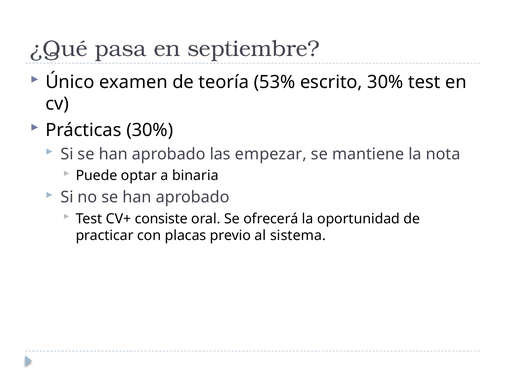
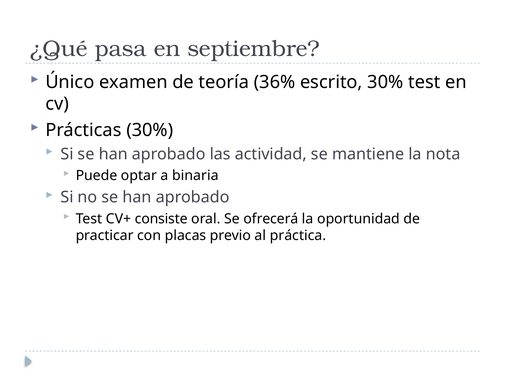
53%: 53% -> 36%
empezar: empezar -> actividad
sistema: sistema -> práctica
